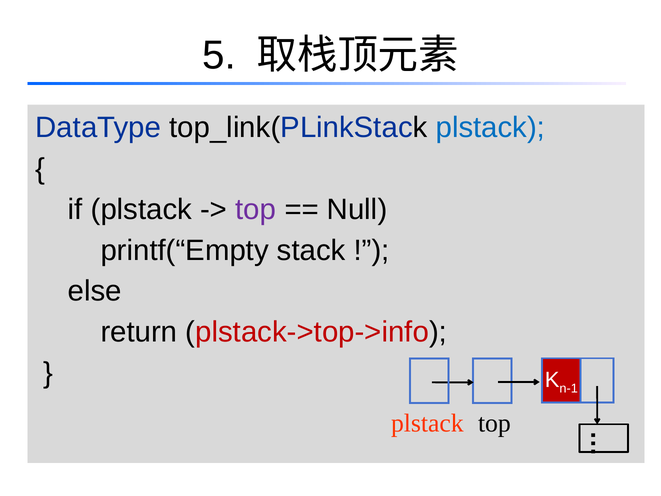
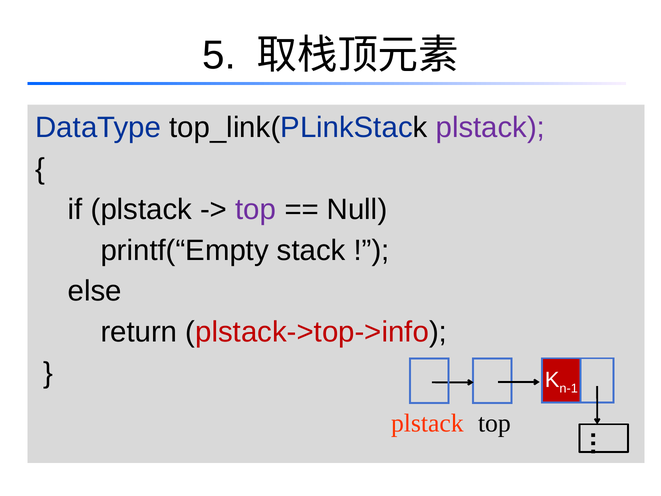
plstack at (490, 128) colour: blue -> purple
